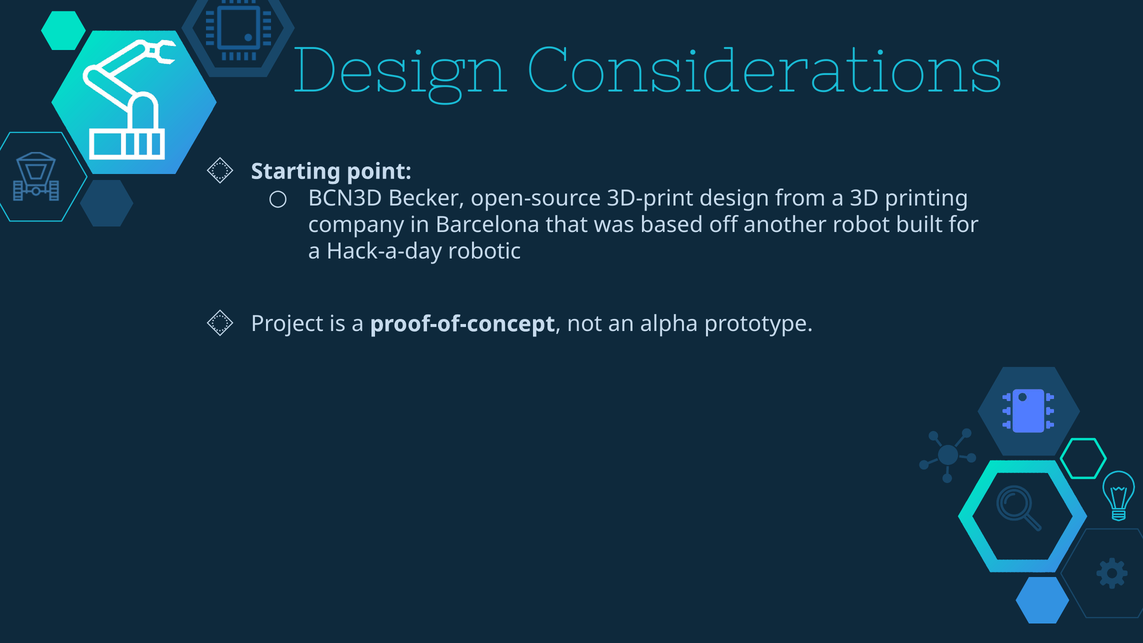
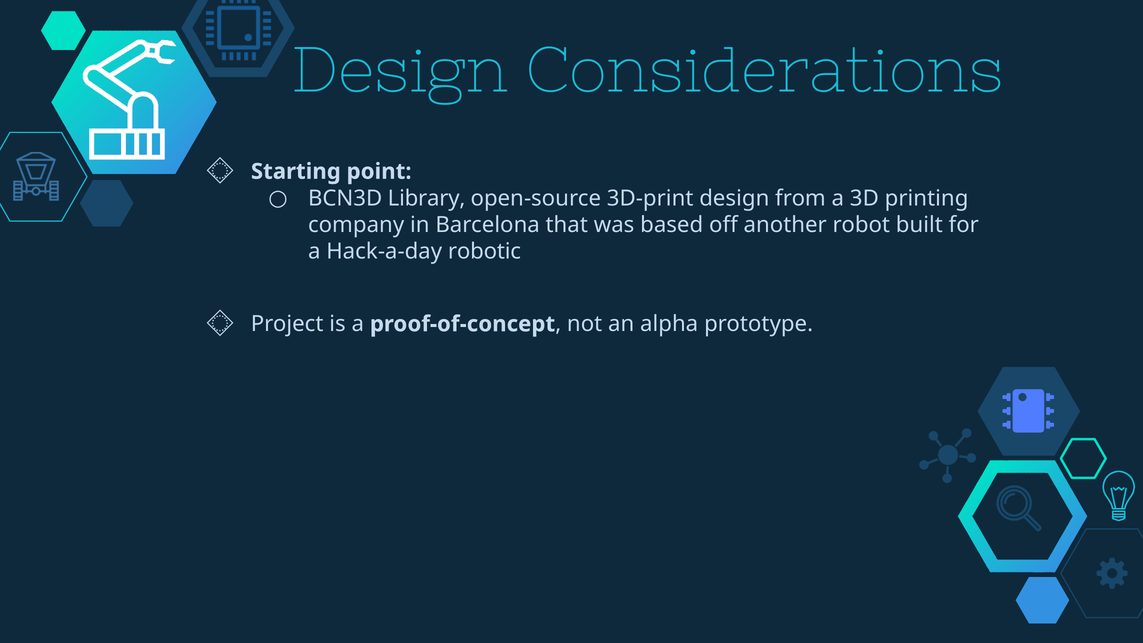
Becker: Becker -> Library
